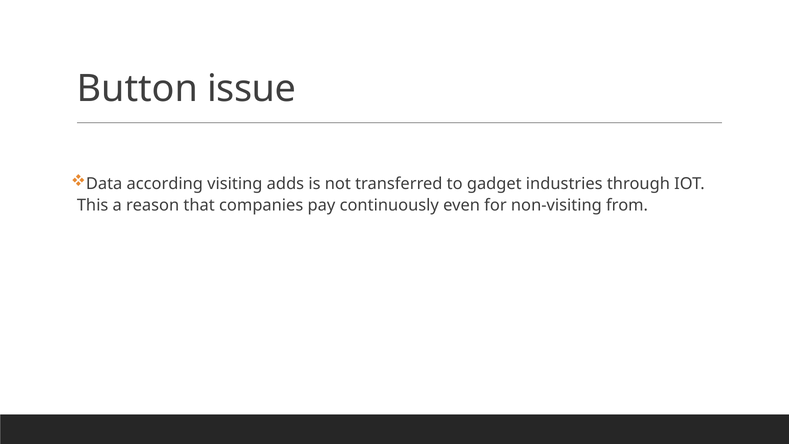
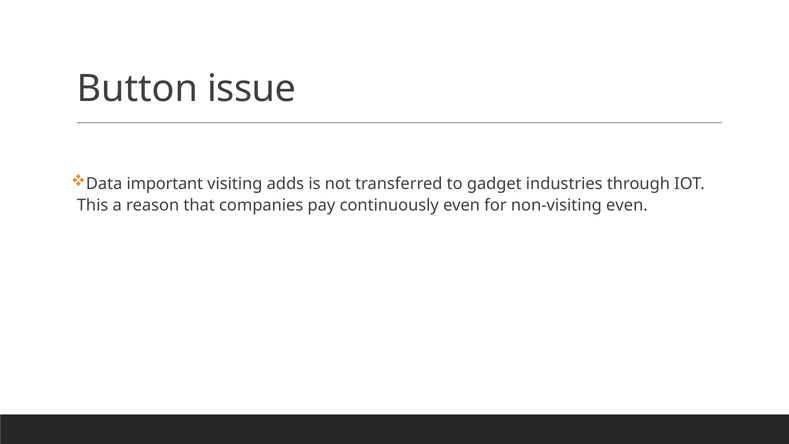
according: according -> important
non-visiting from: from -> even
